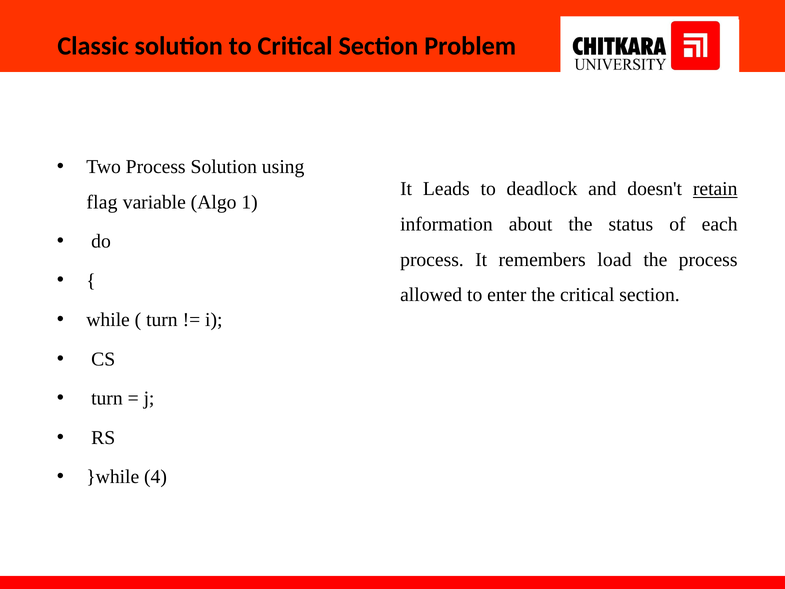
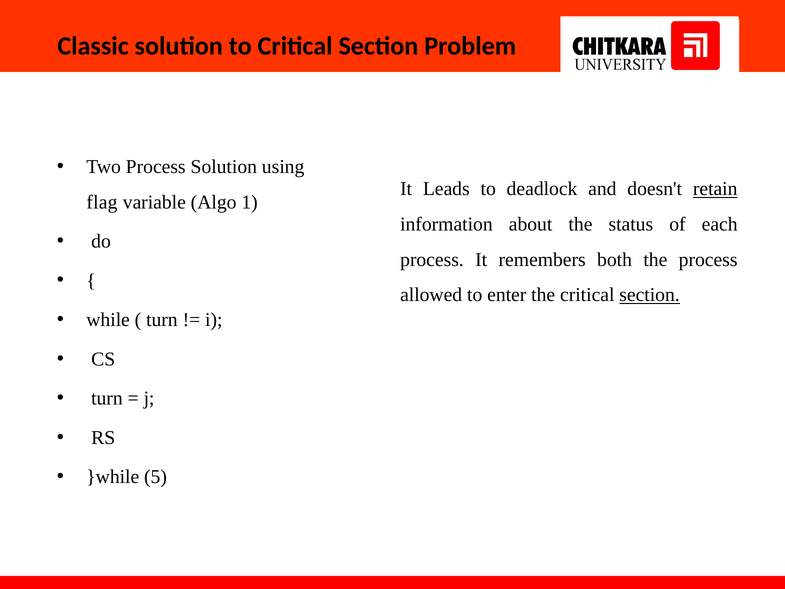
load: load -> both
section at (650, 295) underline: none -> present
4: 4 -> 5
